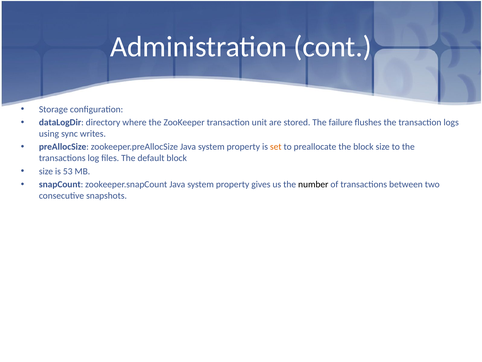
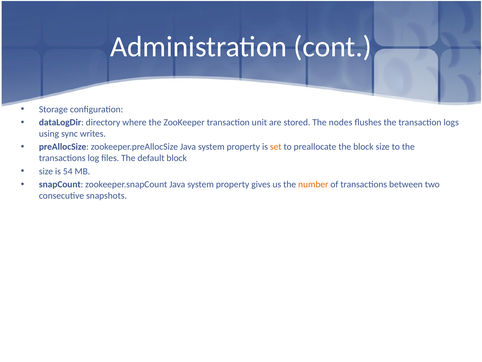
failure: failure -> nodes
53: 53 -> 54
number colour: black -> orange
